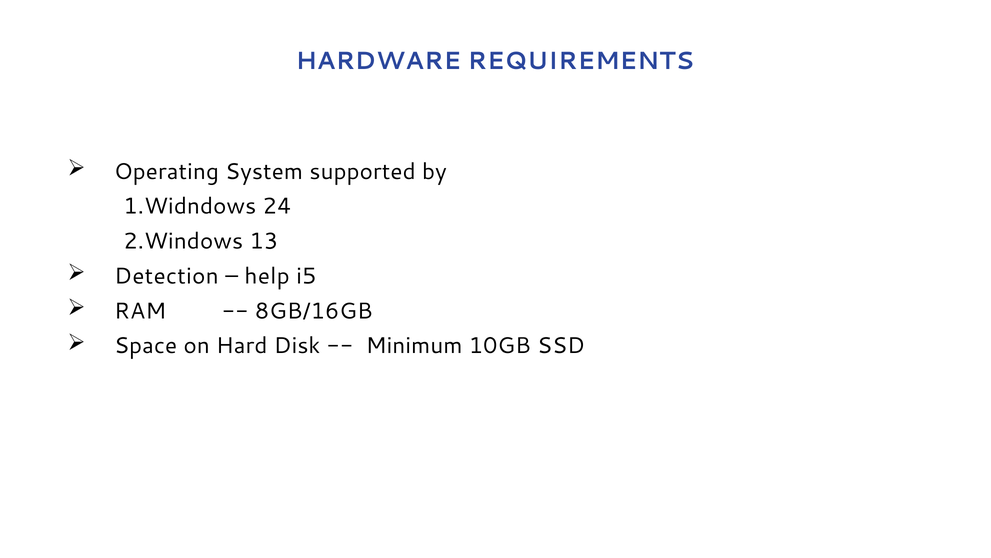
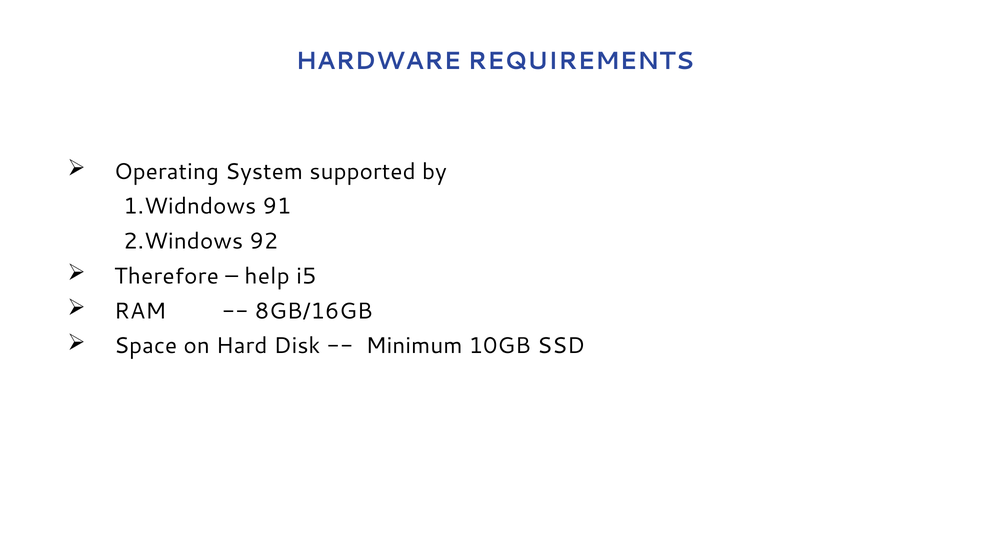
24: 24 -> 91
13: 13 -> 92
Detection: Detection -> Therefore
